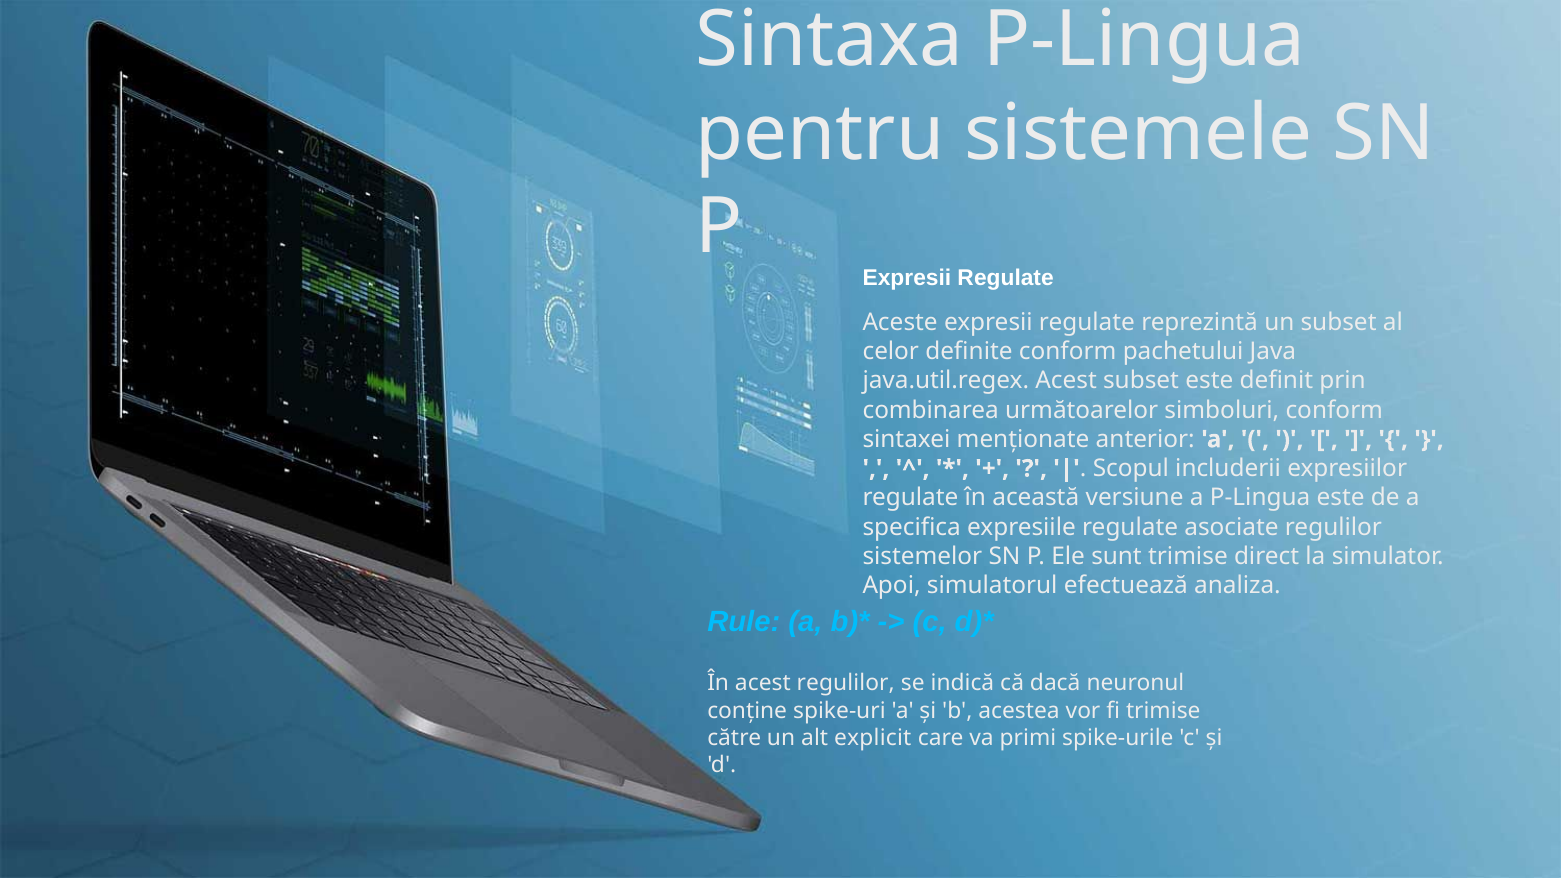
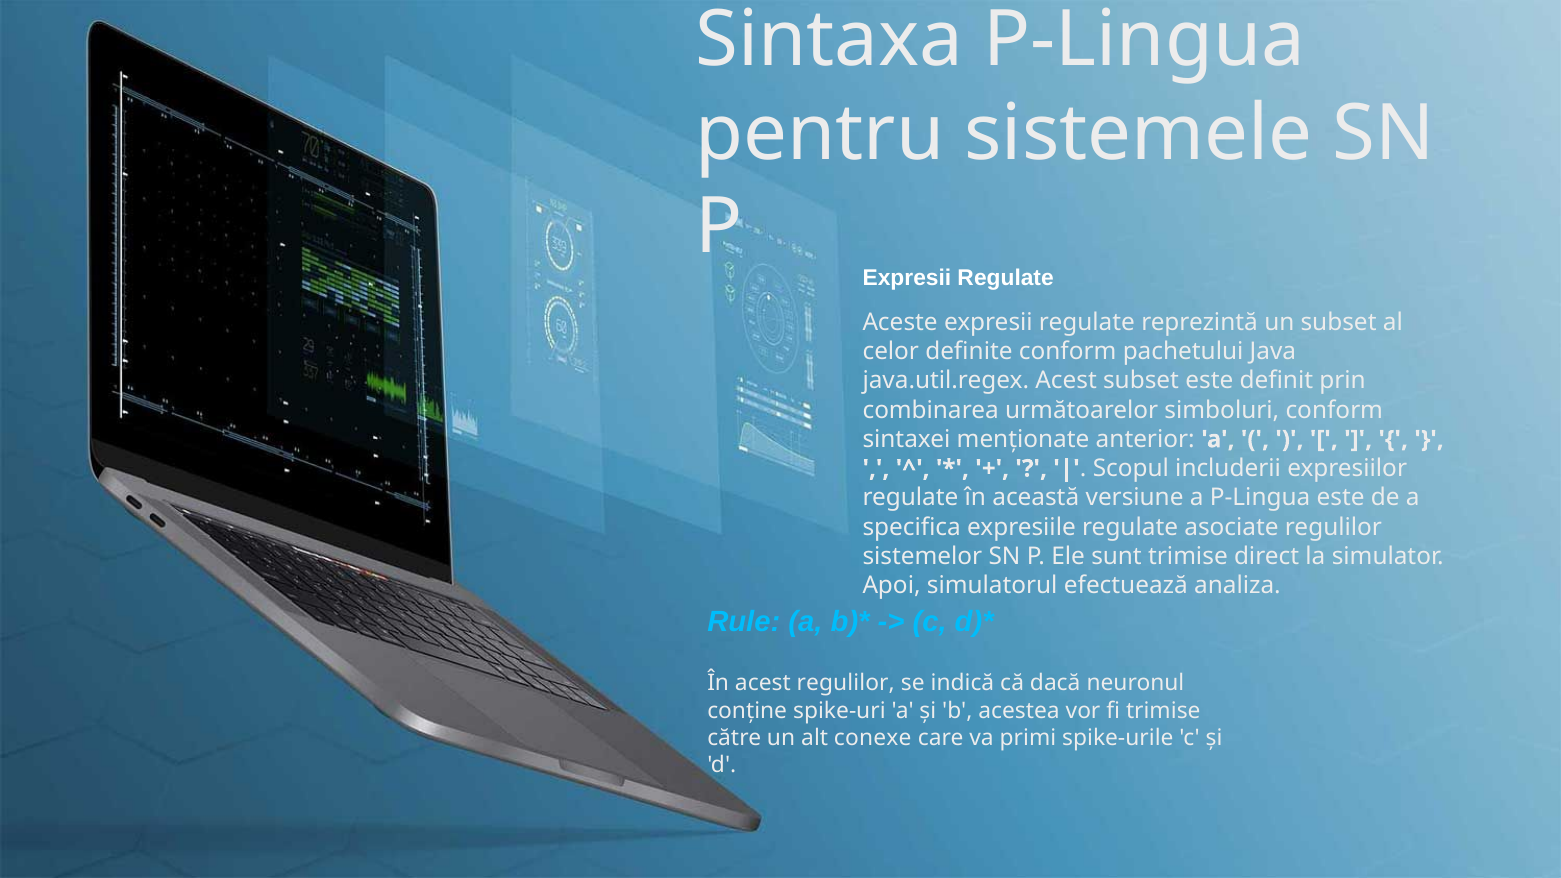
explicit: explicit -> conexe
